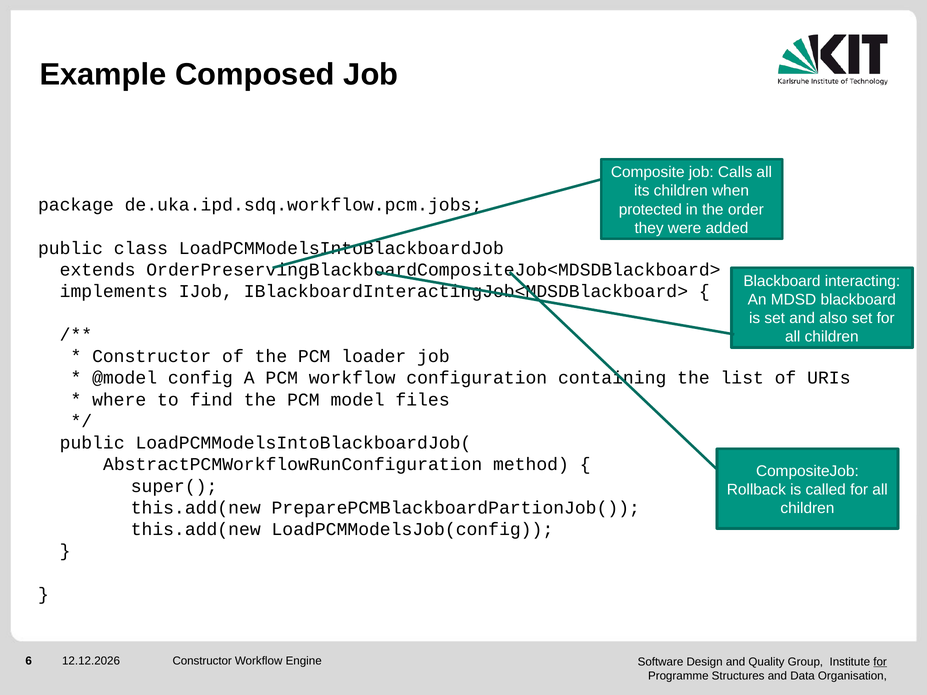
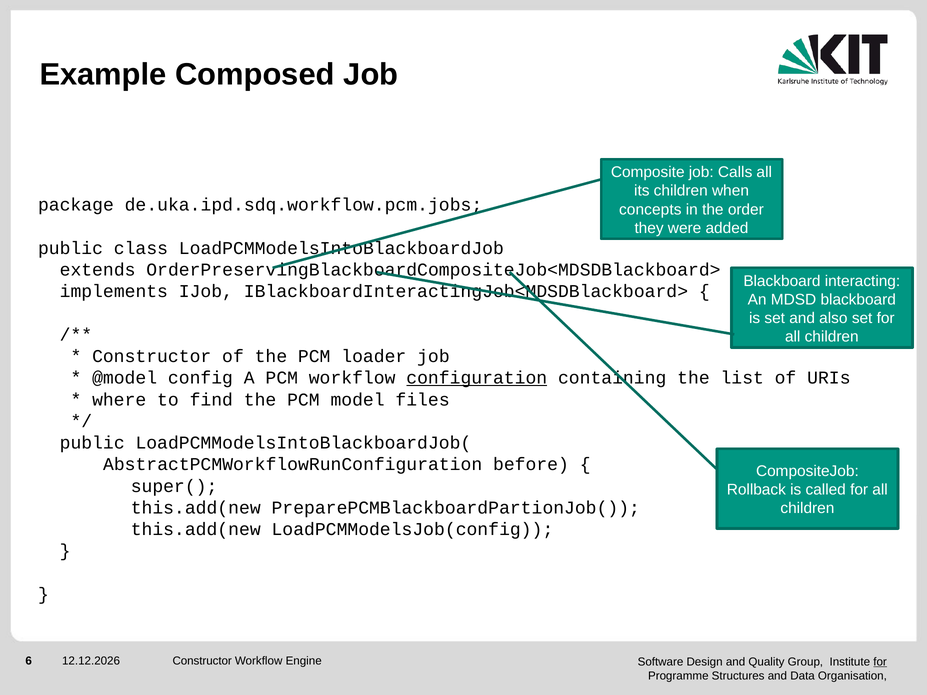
protected: protected -> concepts
configuration underline: none -> present
method: method -> before
